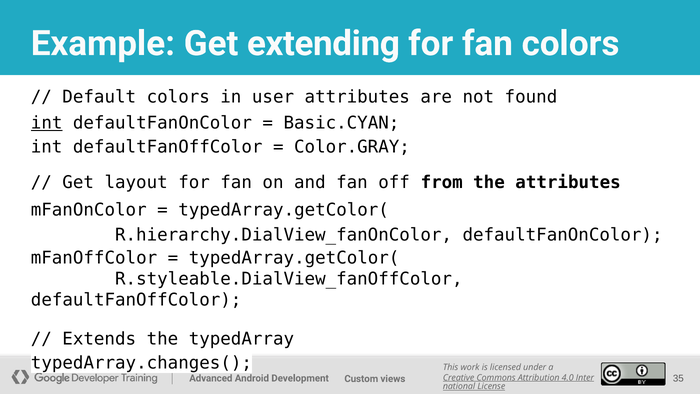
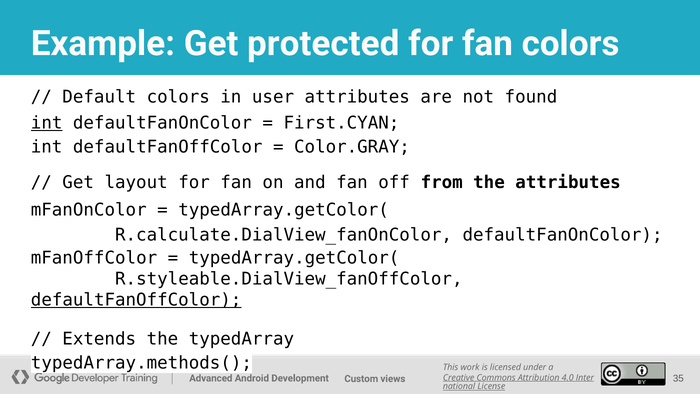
extending: extending -> protected
Basic.CYAN: Basic.CYAN -> First.CYAN
R.hierarchy.DialView_fanOnColor: R.hierarchy.DialView_fanOnColor -> R.calculate.DialView_fanOnColor
defaultFanOffColor at (136, 300) underline: none -> present
typedArray.changes(: typedArray.changes( -> typedArray.methods(
